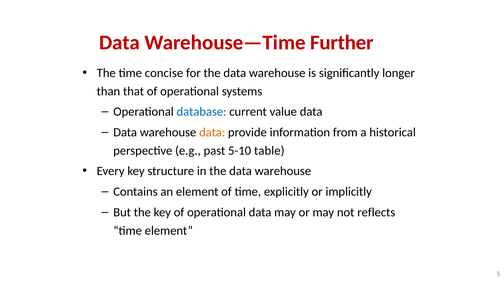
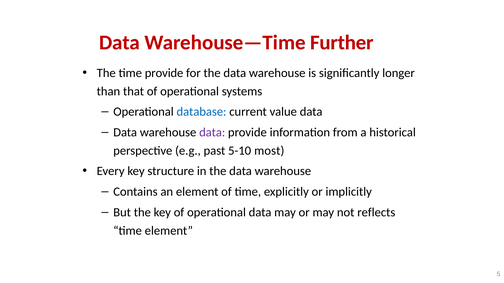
time concise: concise -> provide
data at (212, 133) colour: orange -> purple
table: table -> most
